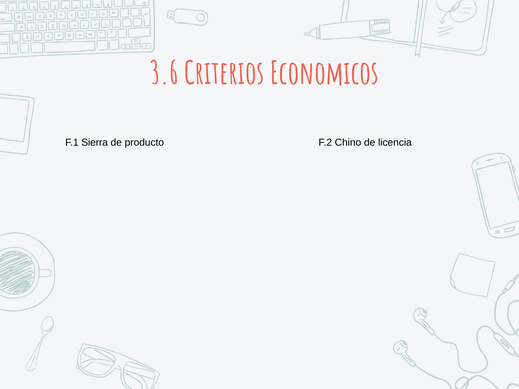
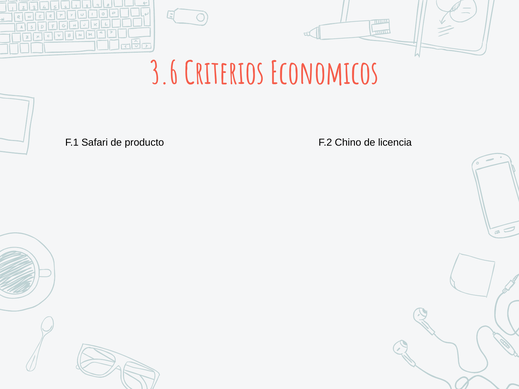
Sierra: Sierra -> Safari
